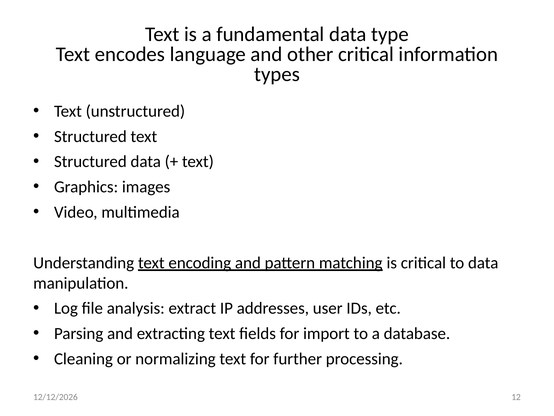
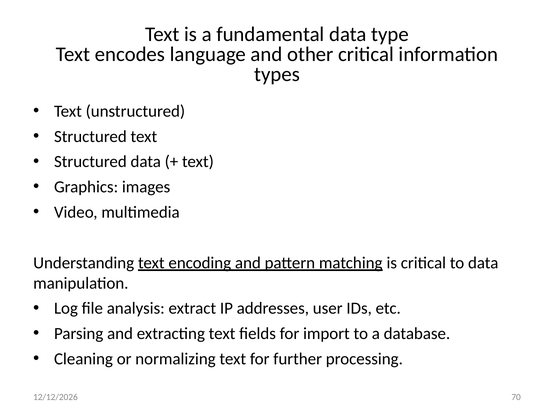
12: 12 -> 70
